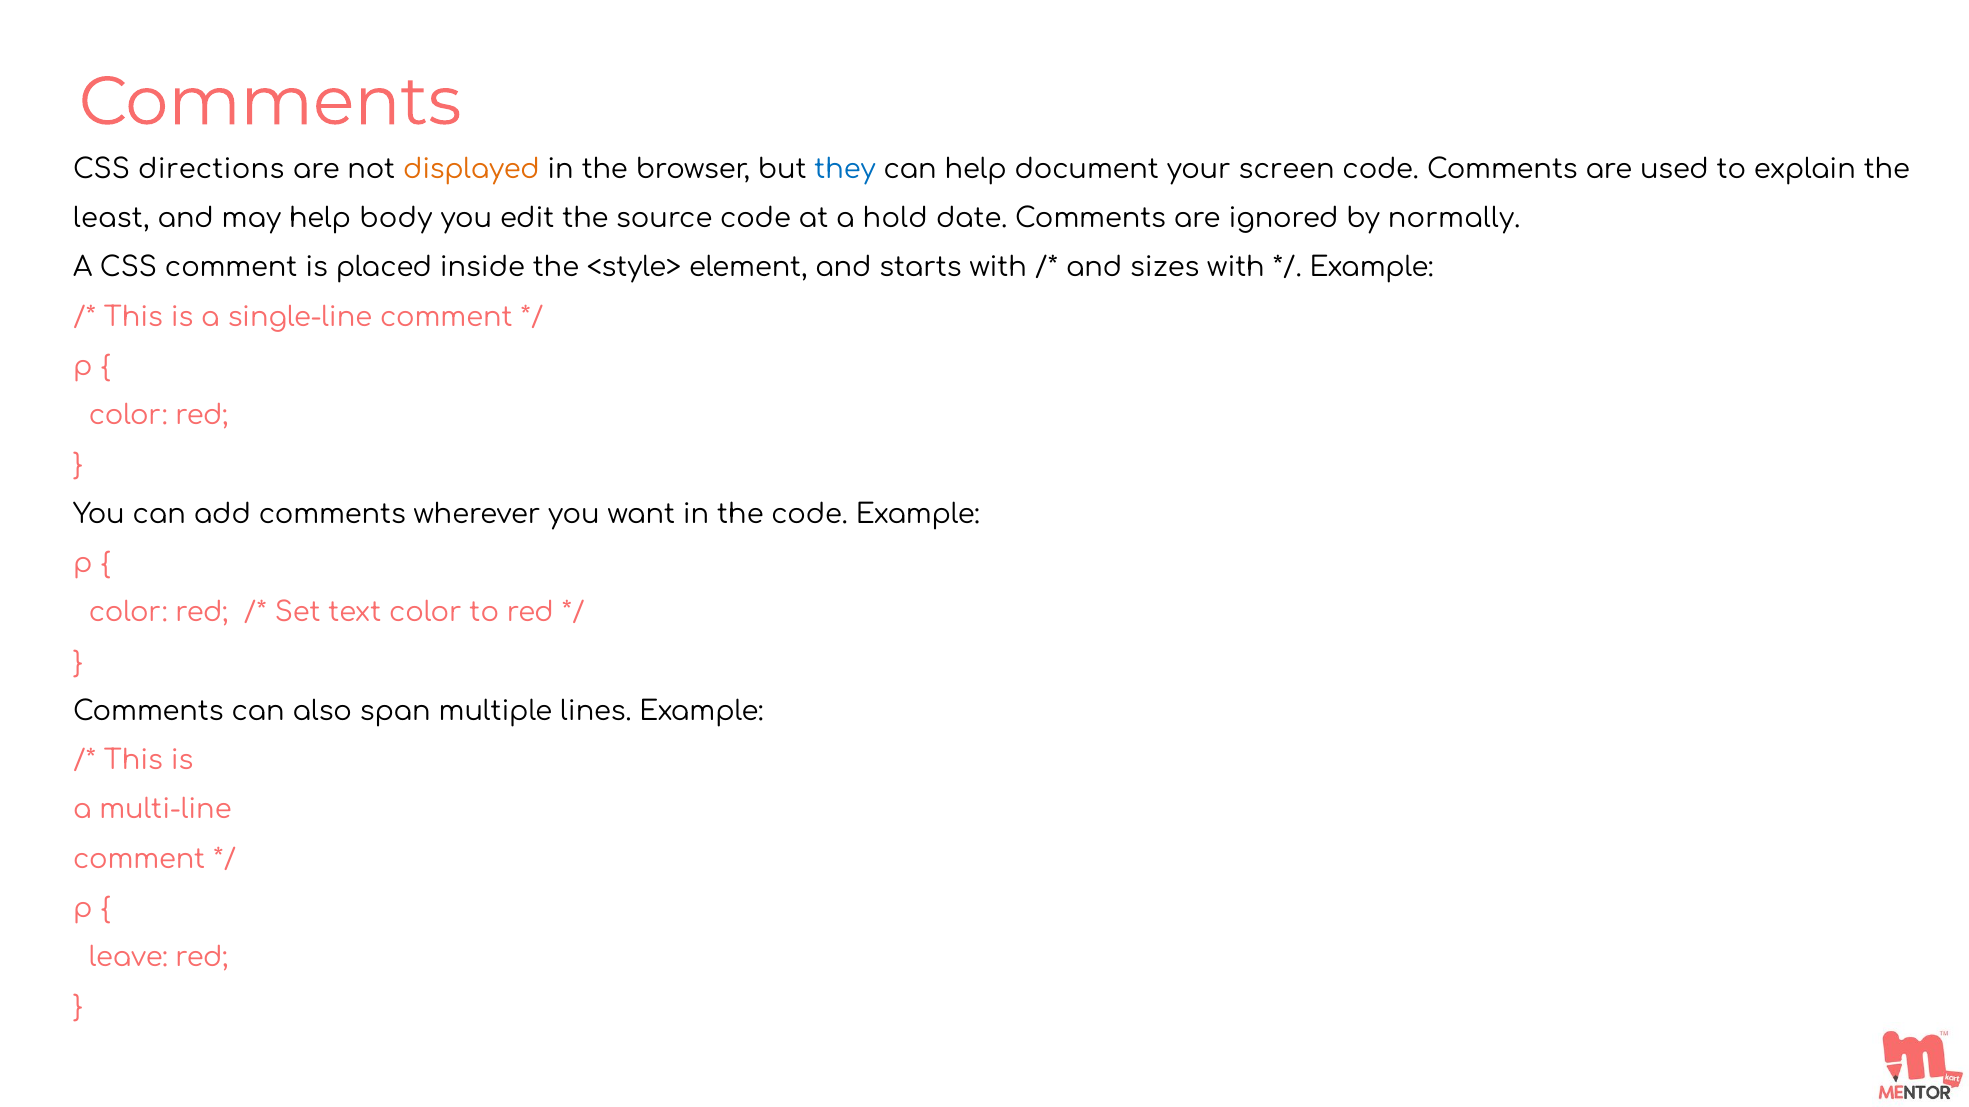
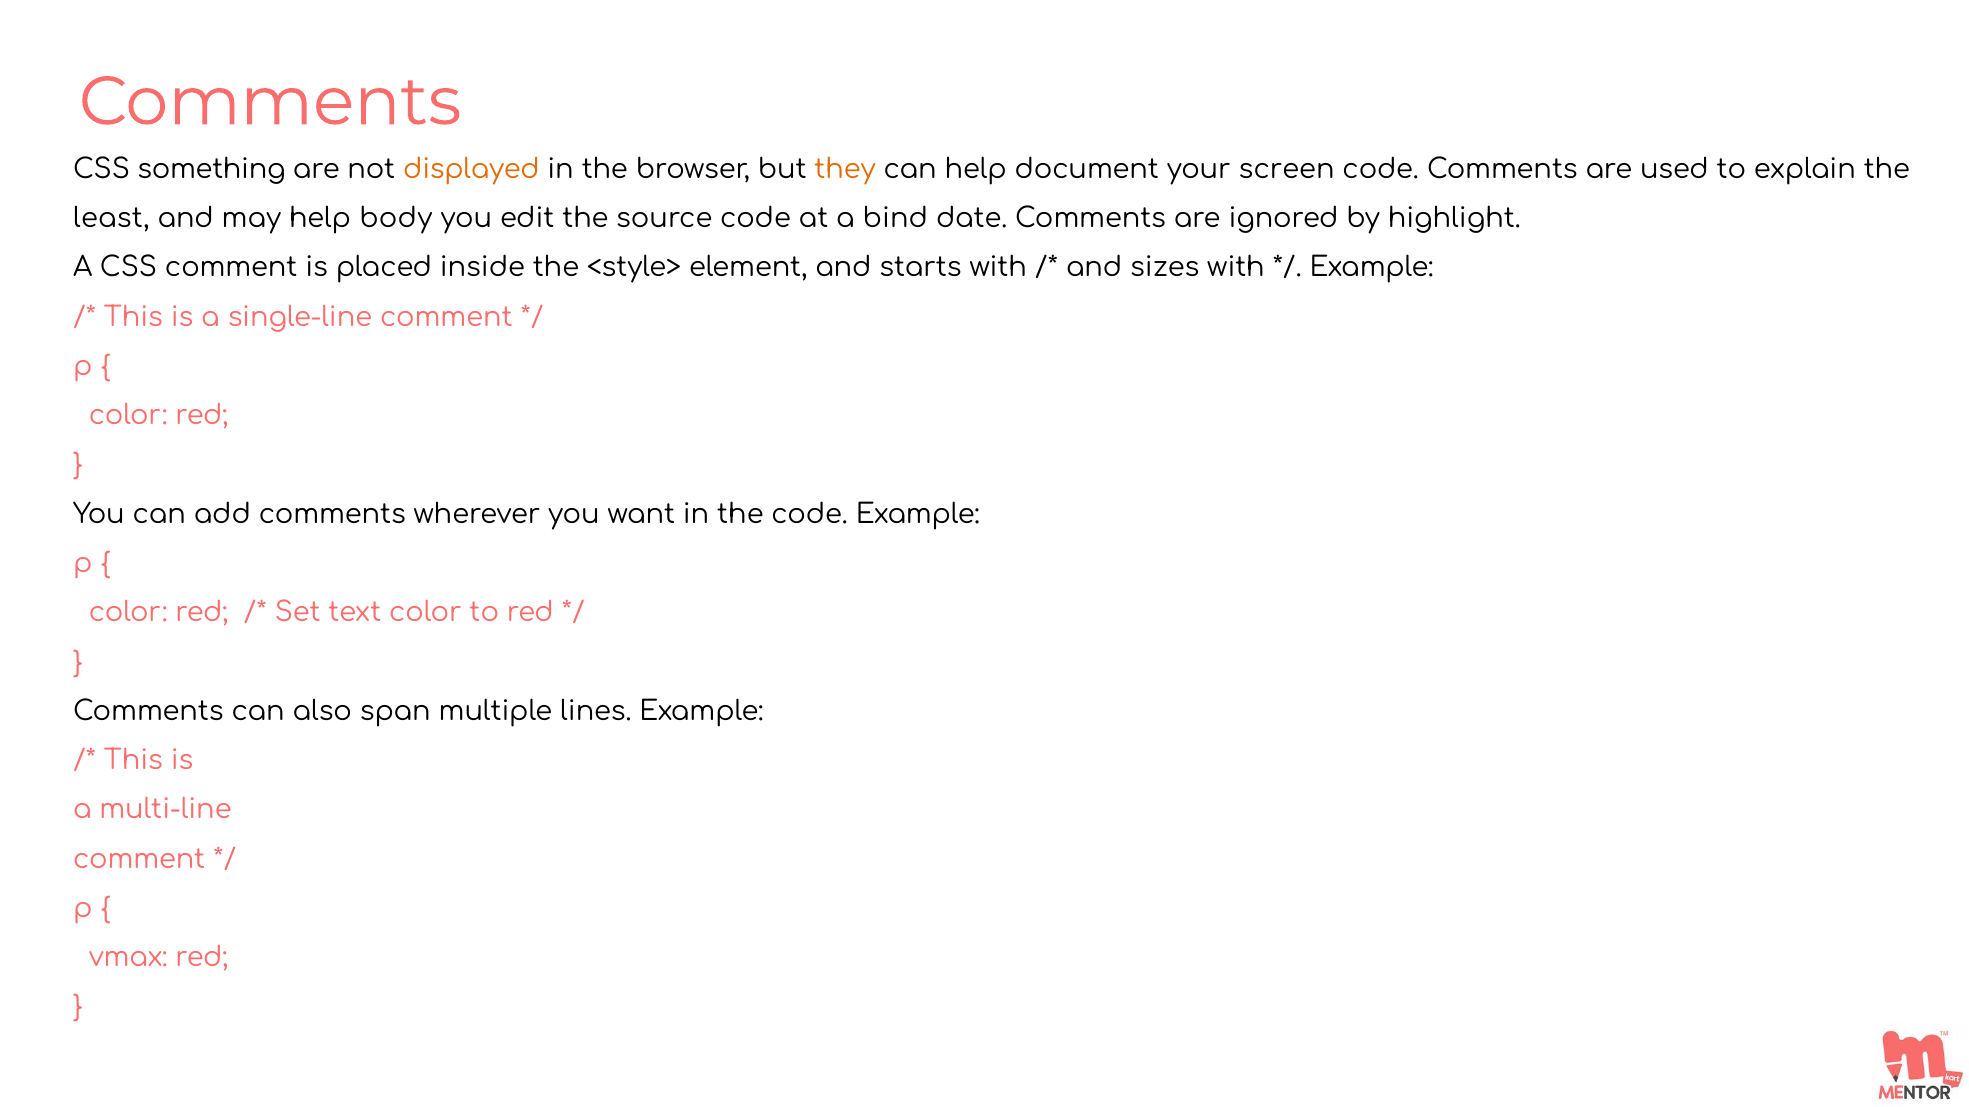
directions: directions -> something
they colour: blue -> orange
hold: hold -> bind
normally: normally -> highlight
leave: leave -> vmax
